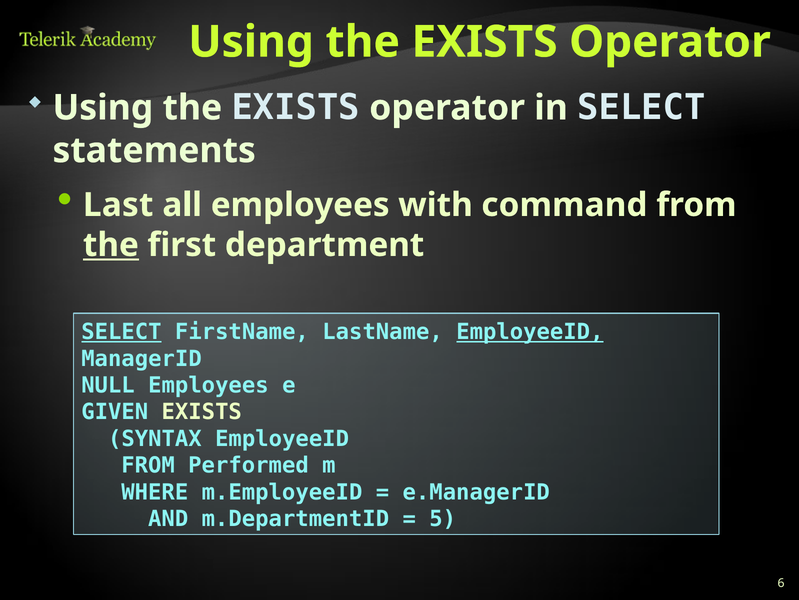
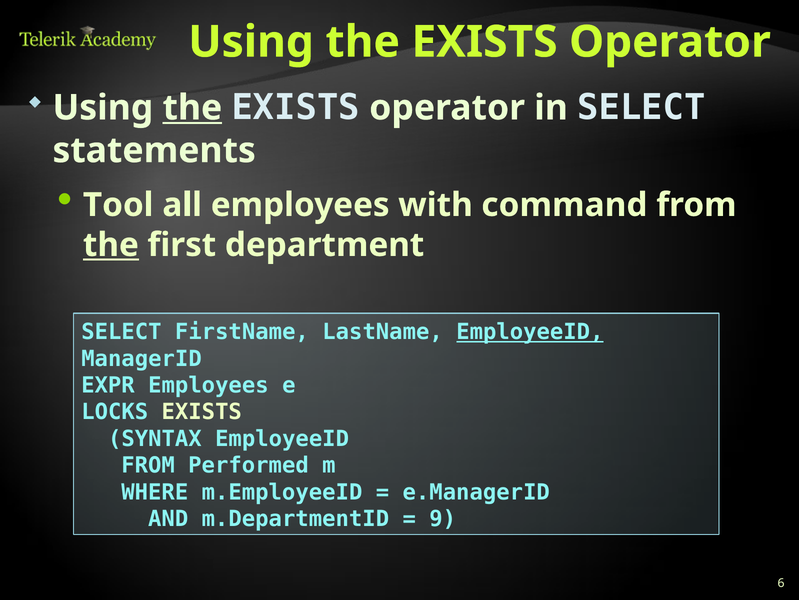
the at (192, 108) underline: none -> present
Last: Last -> Tool
SELECT at (121, 332) underline: present -> none
NULL: NULL -> EXPR
GIVEN: GIVEN -> LOCKS
5: 5 -> 9
